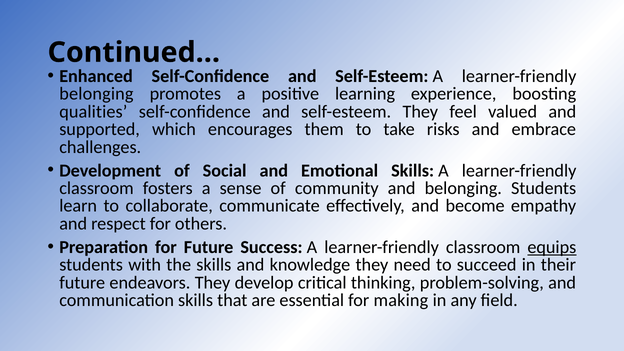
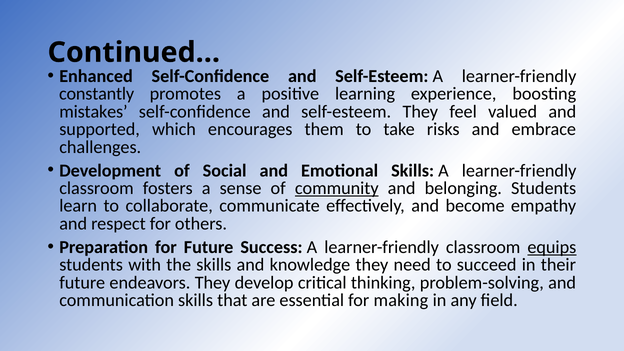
belonging at (96, 94): belonging -> constantly
qualities: qualities -> mistakes
community underline: none -> present
